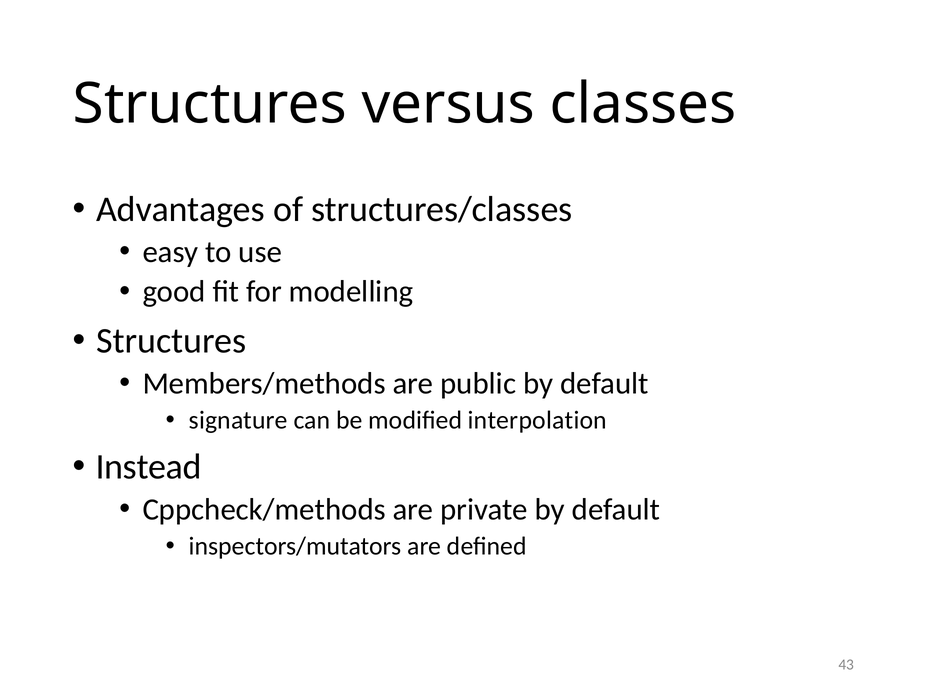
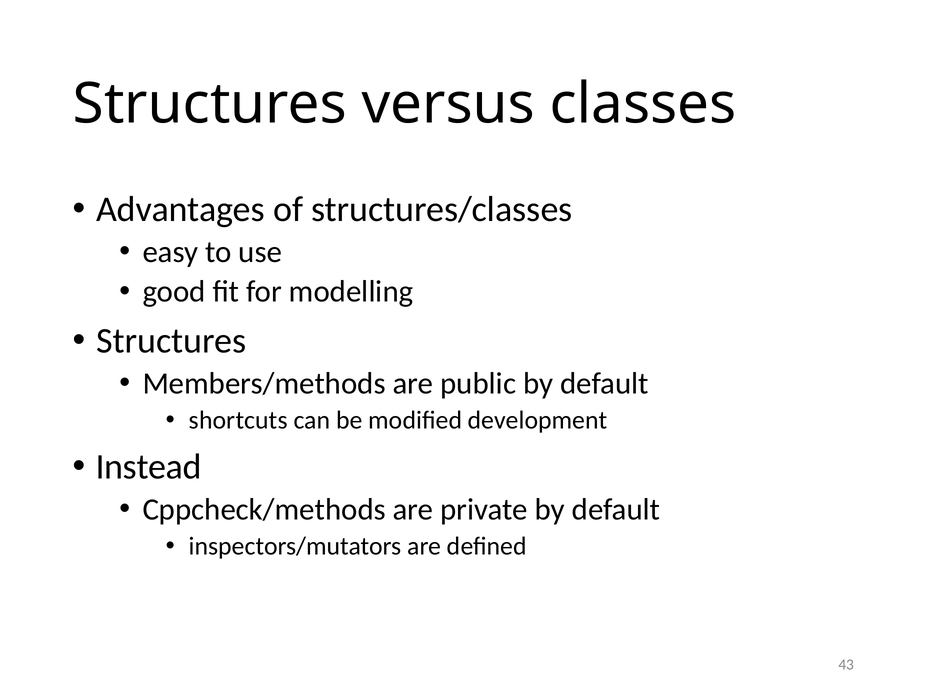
signature: signature -> shortcuts
interpolation: interpolation -> development
